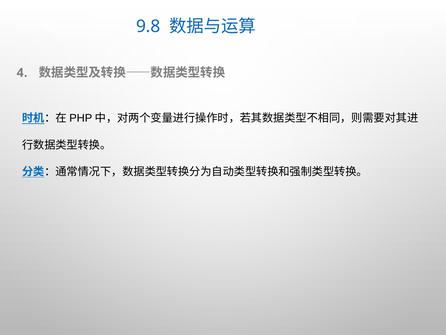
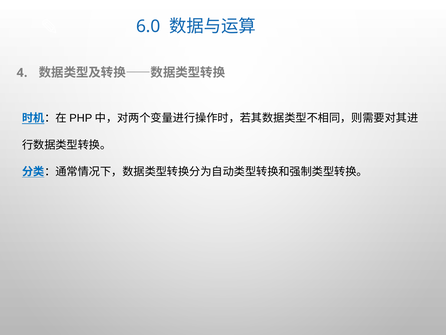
9.8: 9.8 -> 6.0
